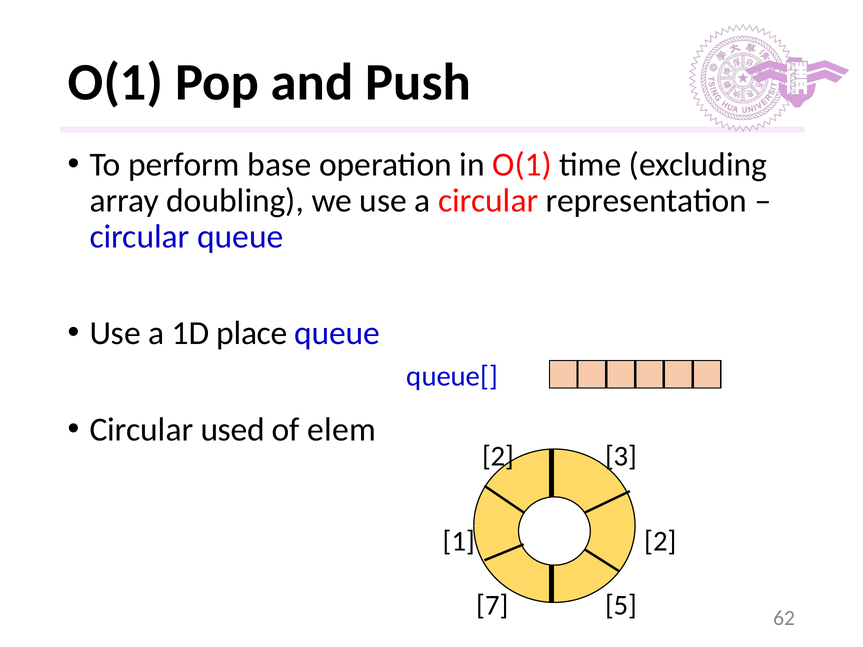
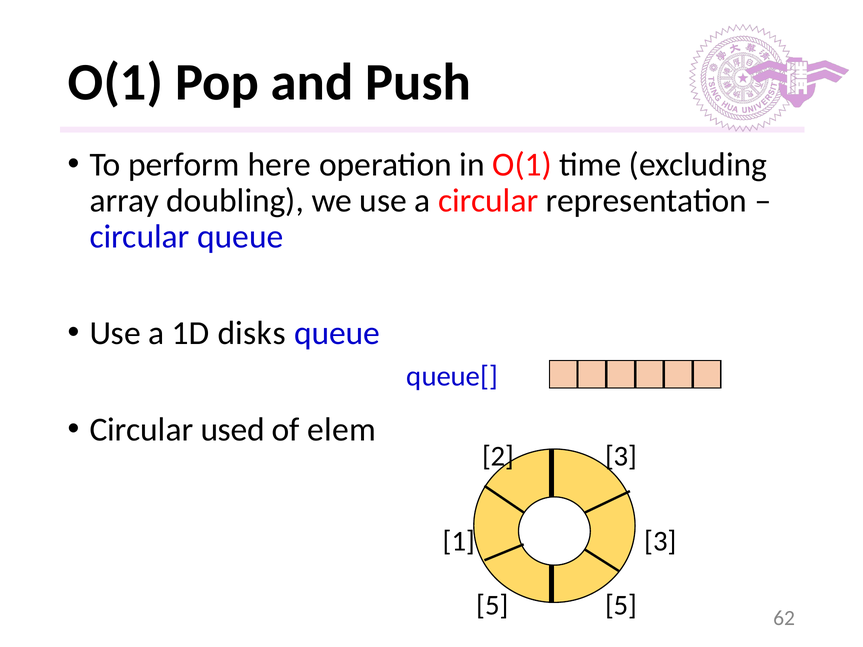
base: base -> here
place: place -> disks
2 at (660, 542): 2 -> 3
7 at (492, 605): 7 -> 5
